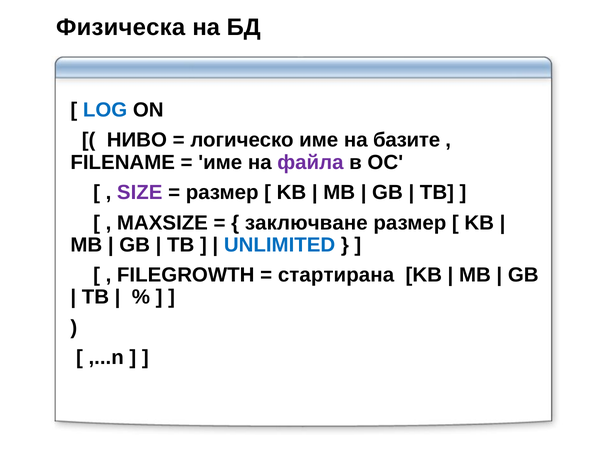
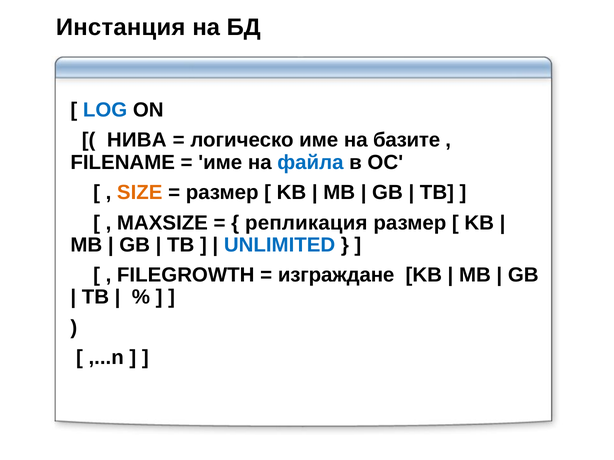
Физическа: Физическа -> Инстанция
НИВО: НИВО -> НИВА
файла colour: purple -> blue
SIZE colour: purple -> orange
заключване: заключване -> репликация
стартирана: стартирана -> изграждане
